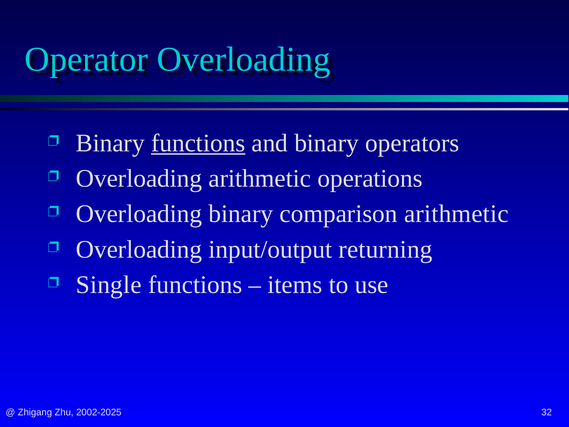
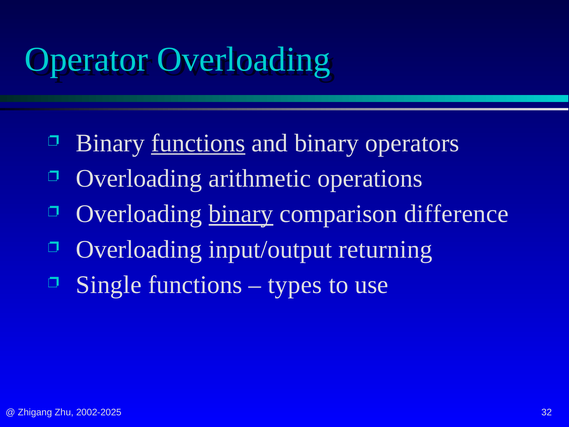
binary at (241, 214) underline: none -> present
comparison arithmetic: arithmetic -> difference
items: items -> types
